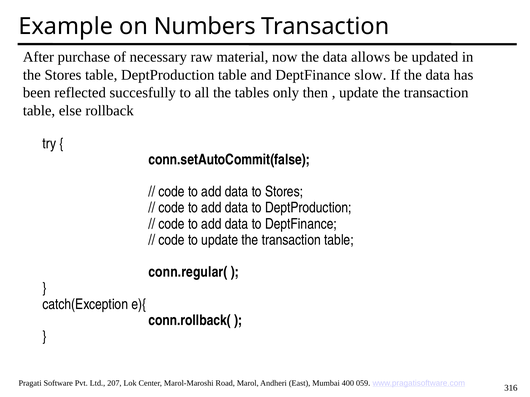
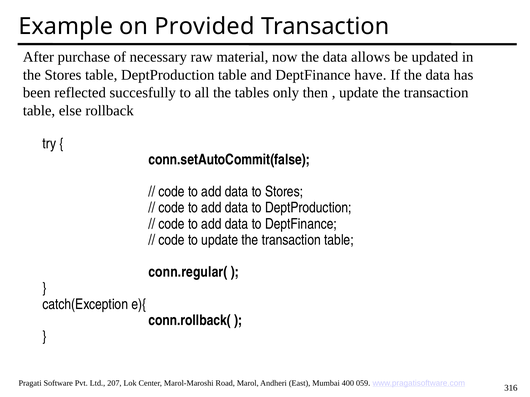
Numbers: Numbers -> Provided
slow: slow -> have
